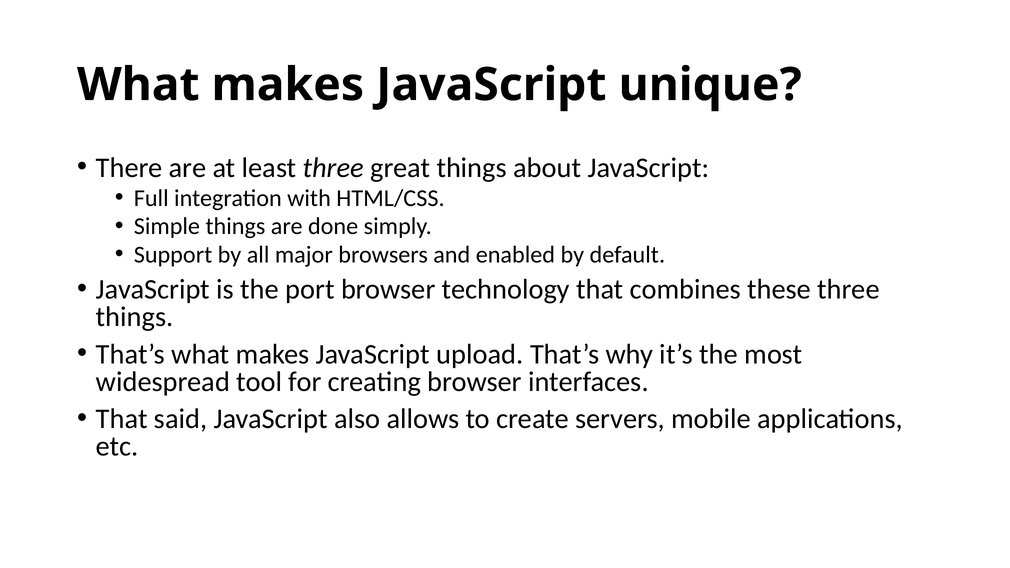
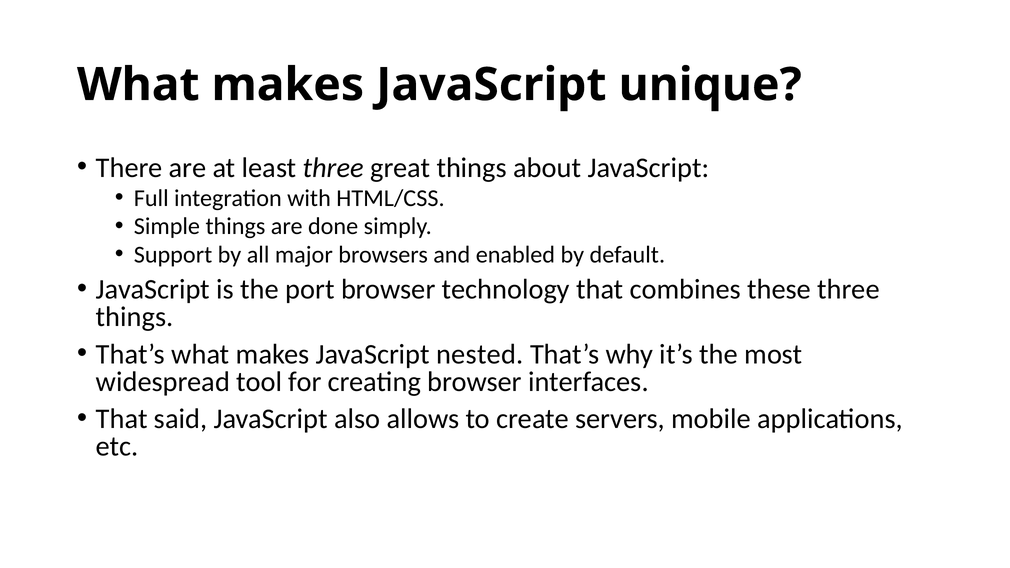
upload: upload -> nested
